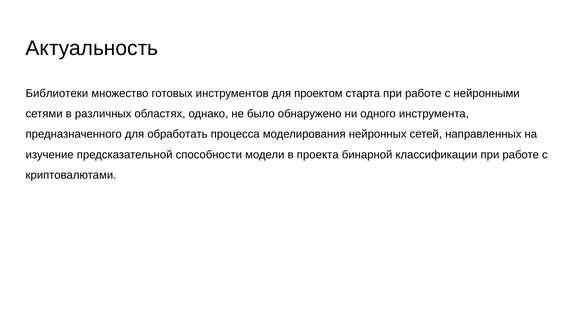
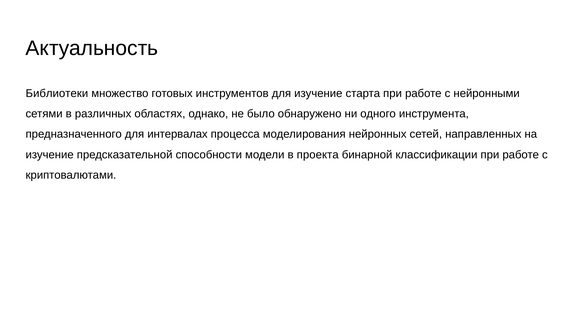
для проектом: проектом -> изучение
обработать: обработать -> интервалах
